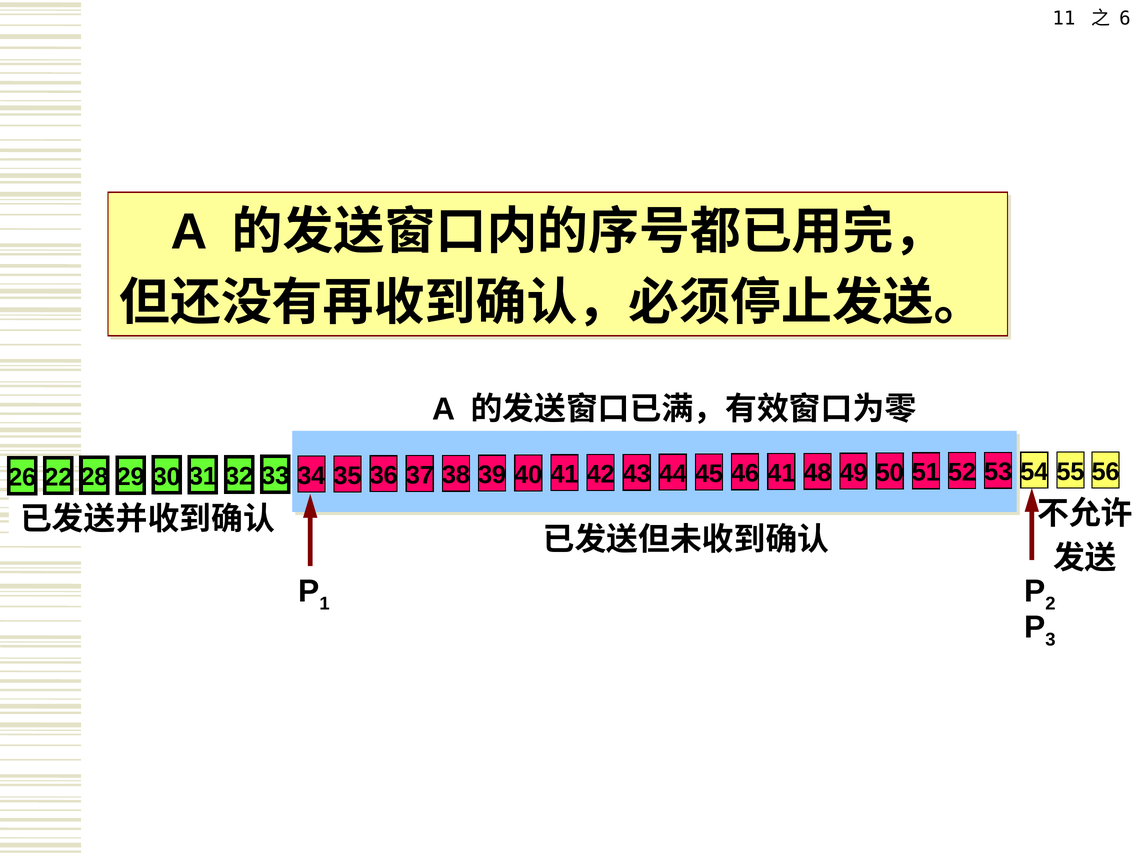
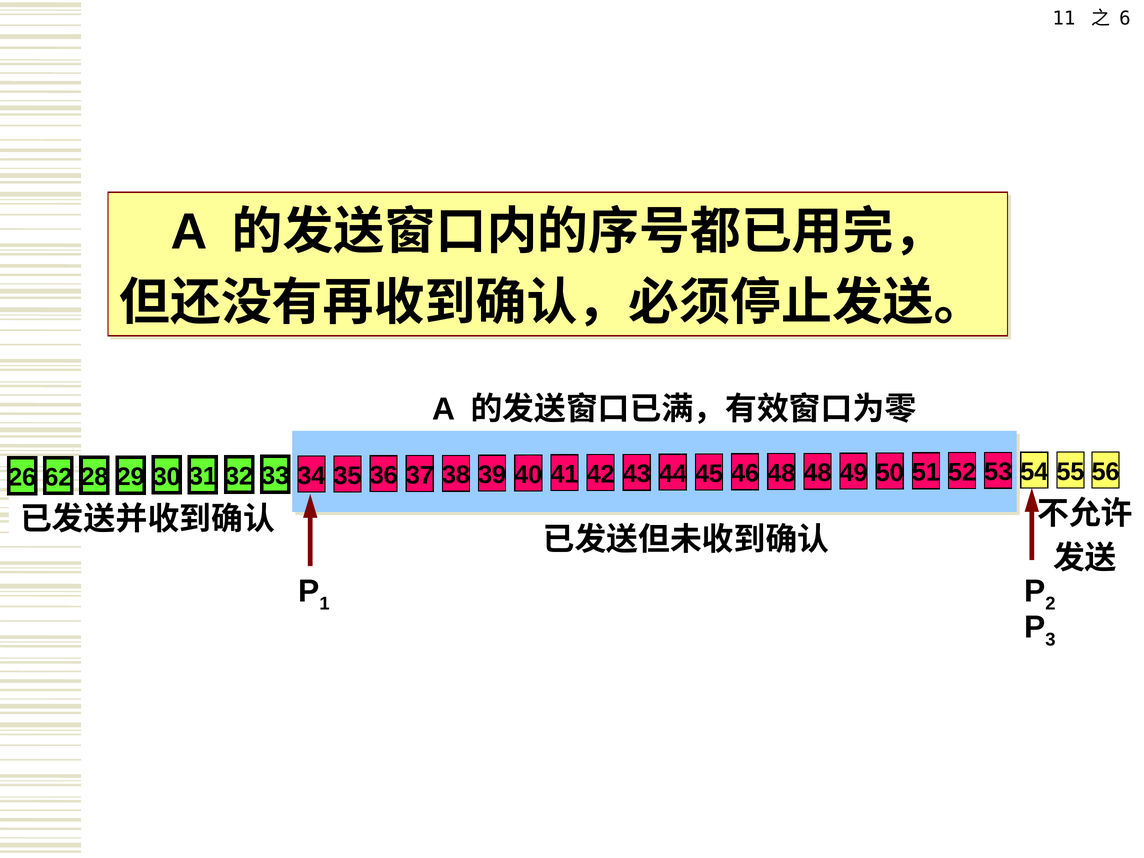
22: 22 -> 62
46 41: 41 -> 48
